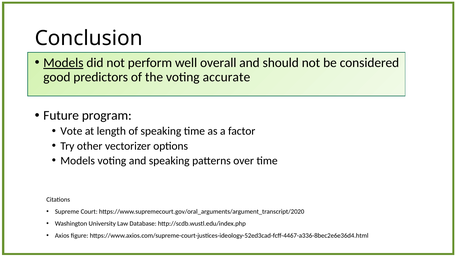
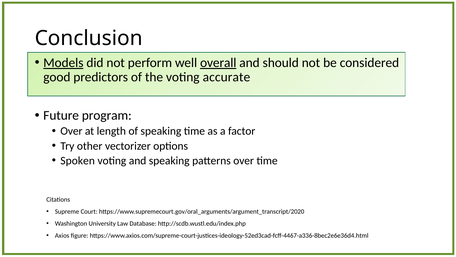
overall underline: none -> present
Vote at (71, 131): Vote -> Over
Models at (78, 160): Models -> Spoken
